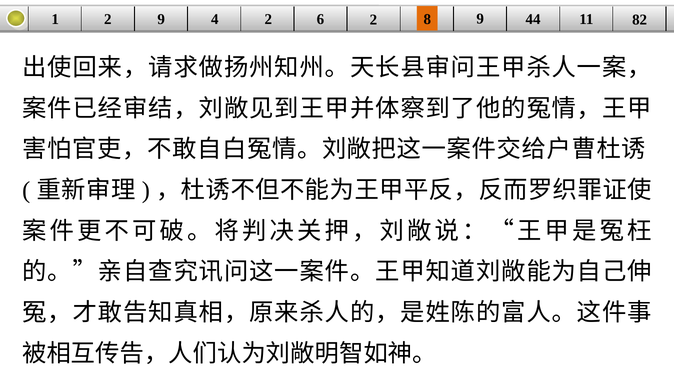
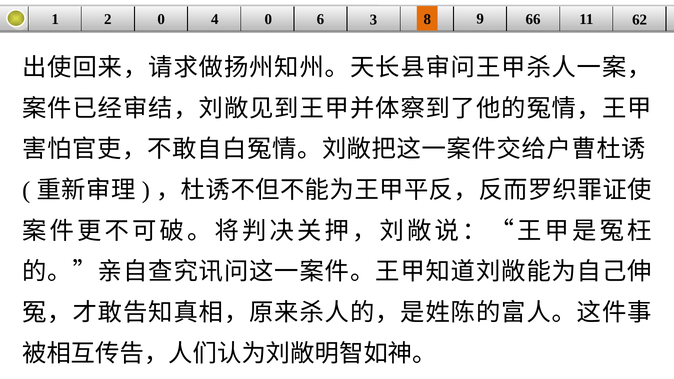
2 9: 9 -> 0
4 2: 2 -> 0
6 2: 2 -> 3
44: 44 -> 66
82: 82 -> 62
